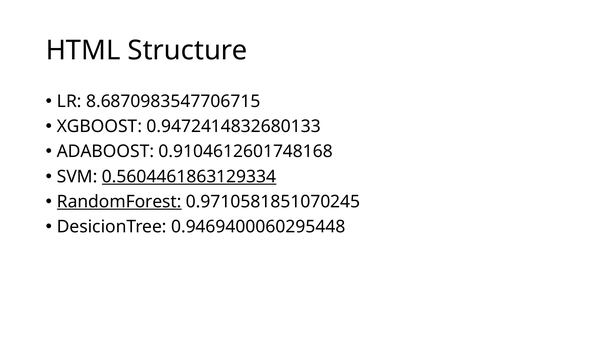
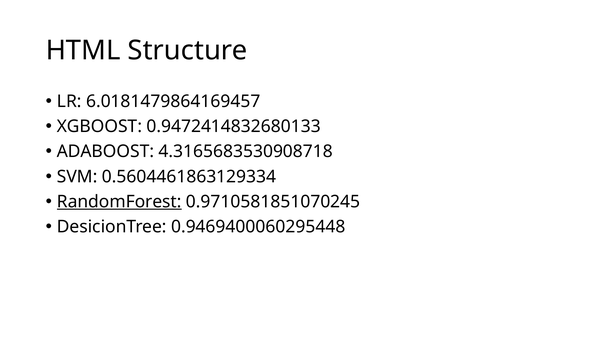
8.6870983547706715: 8.6870983547706715 -> 6.0181479864169457
0.9104612601748168: 0.9104612601748168 -> 4.3165683530908718
0.5604461863129334 underline: present -> none
